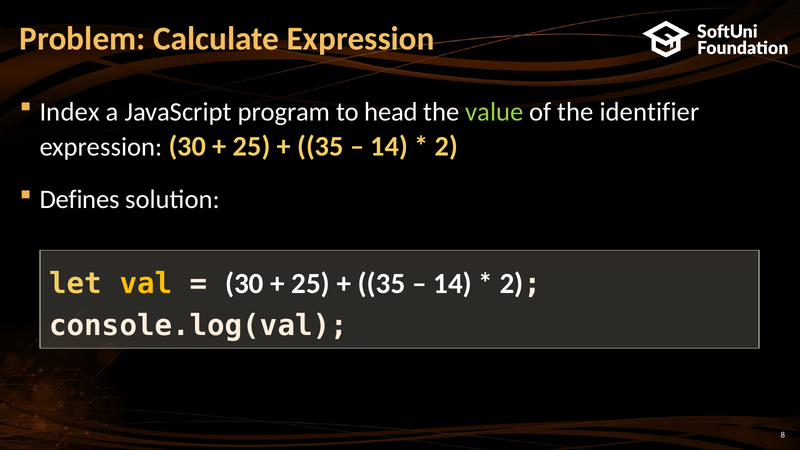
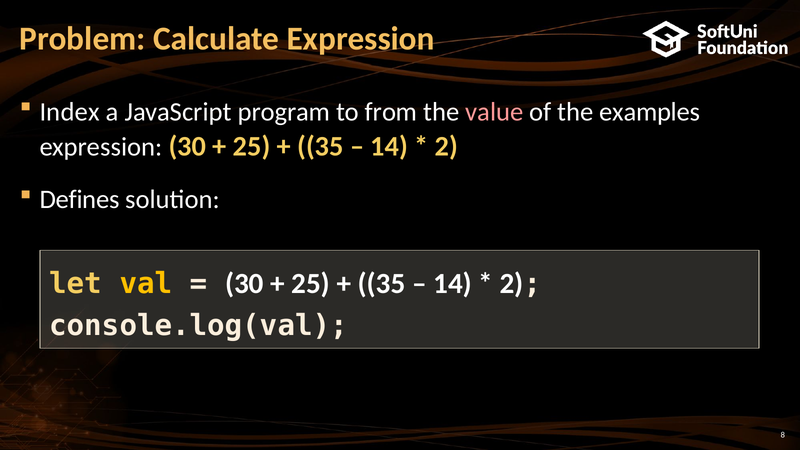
head: head -> from
value colour: light green -> pink
identifier: identifier -> examples
